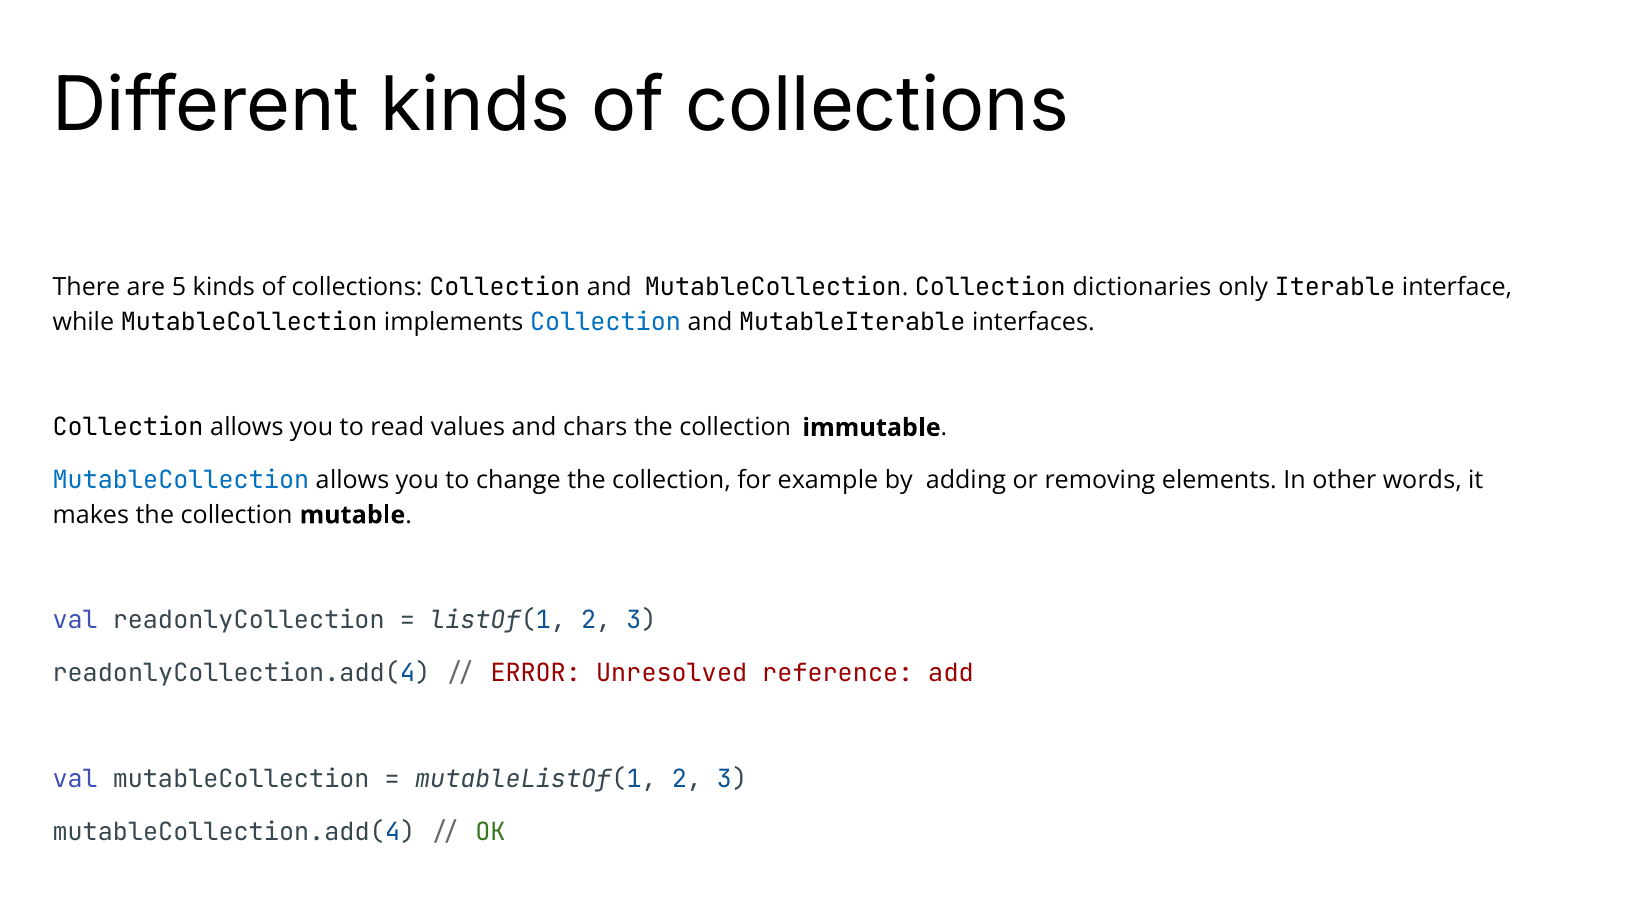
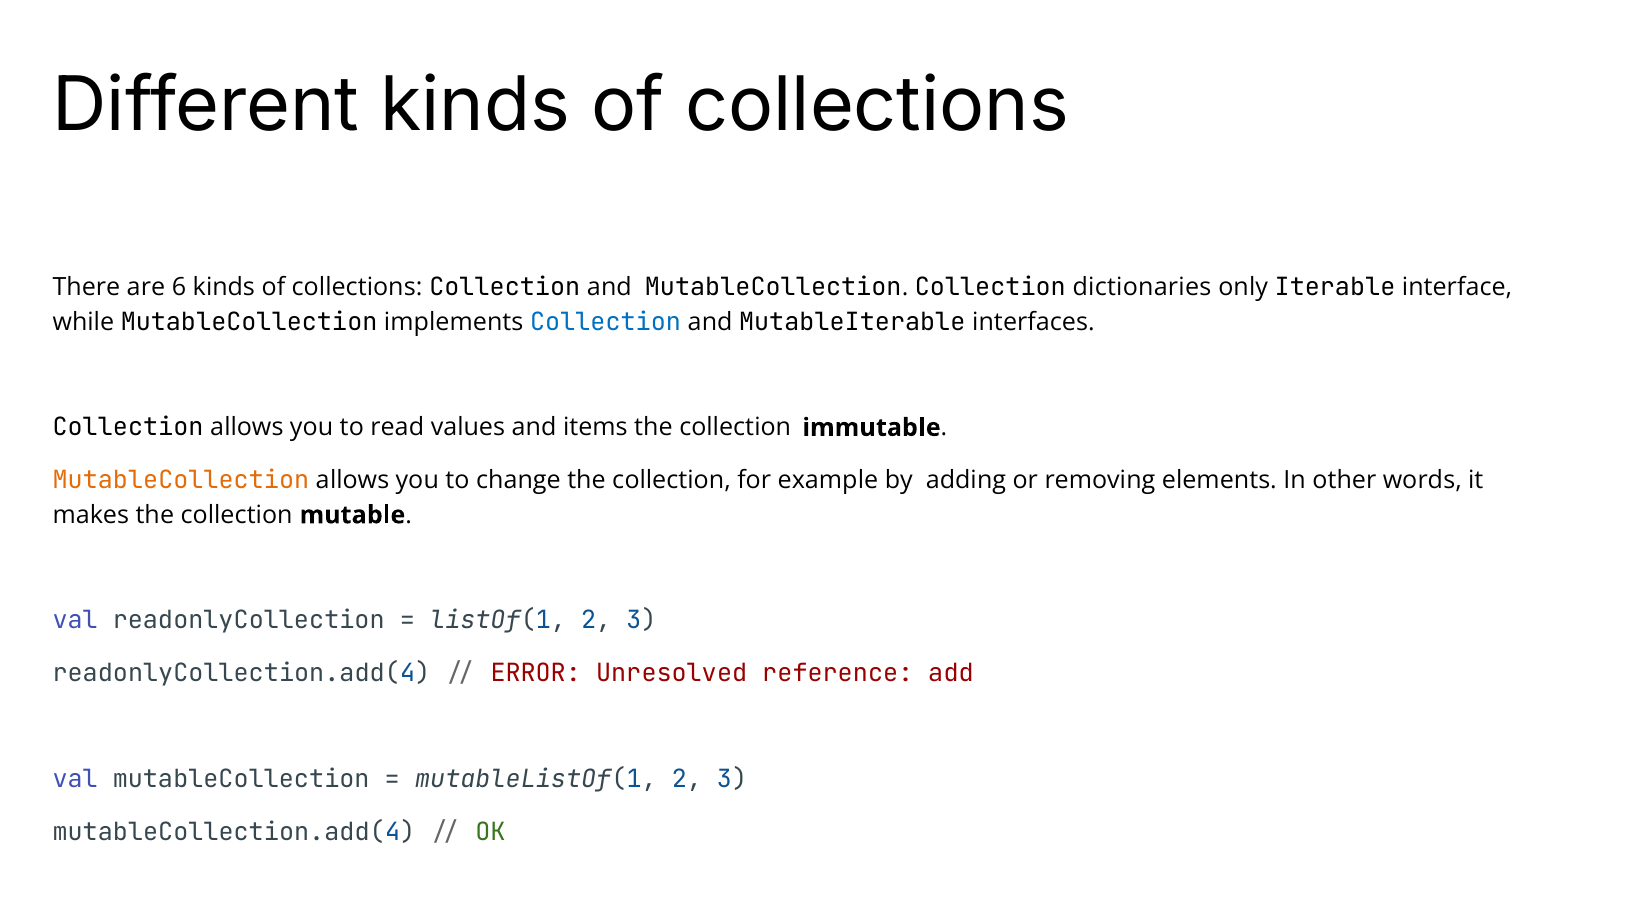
5: 5 -> 6
chars: chars -> items
MutableCollection at (181, 481) colour: blue -> orange
